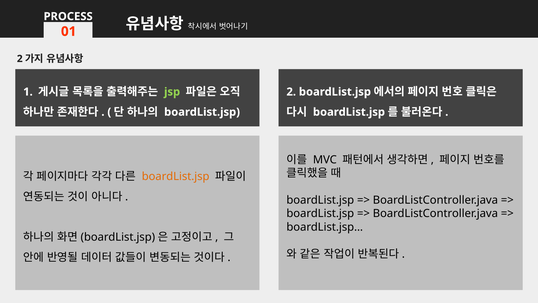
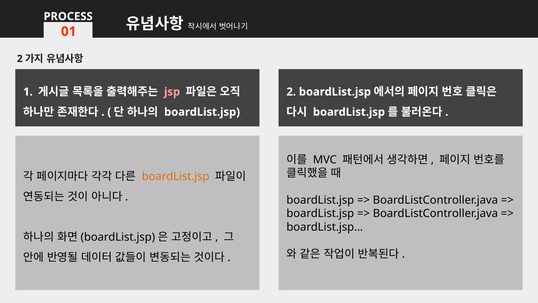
jsp colour: light green -> pink
